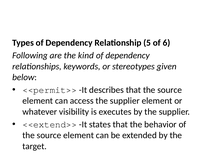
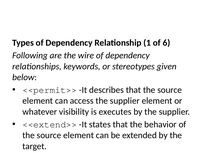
5: 5 -> 1
kind: kind -> wire
